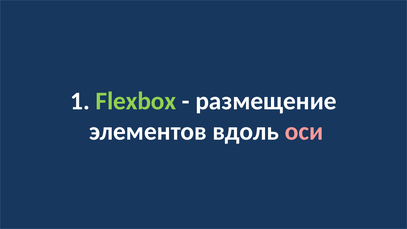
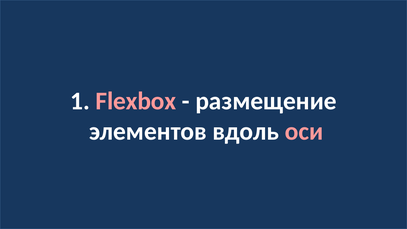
Flexbox colour: light green -> pink
